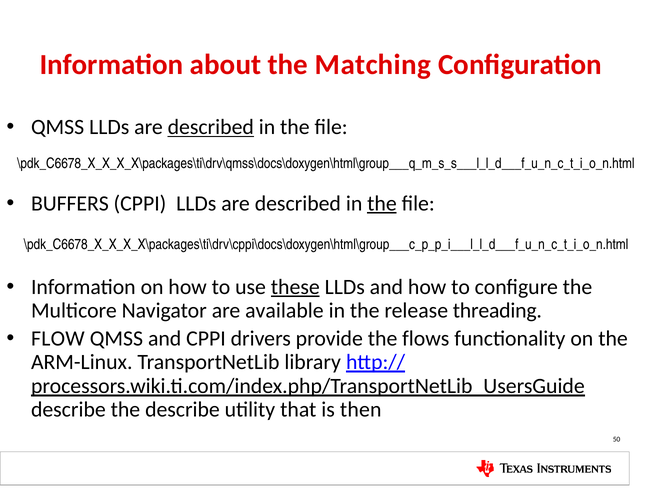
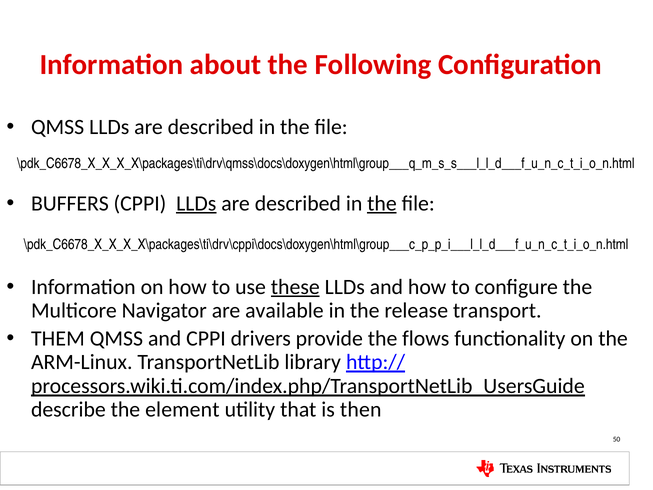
Matching: Matching -> Following
described at (211, 127) underline: present -> none
LLDs at (196, 203) underline: none -> present
threading: threading -> transport
FLOW: FLOW -> THEM
the describe: describe -> element
